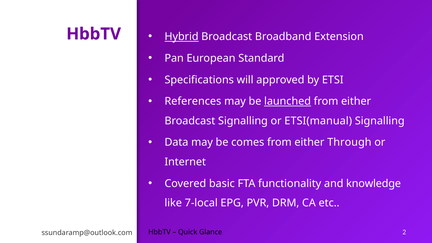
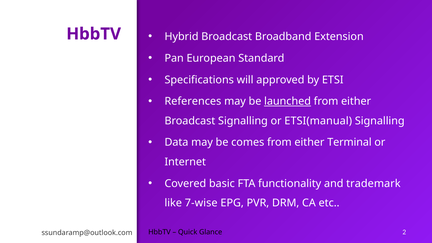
Hybrid underline: present -> none
Through: Through -> Terminal
knowledge: knowledge -> trademark
7-local: 7-local -> 7-wise
